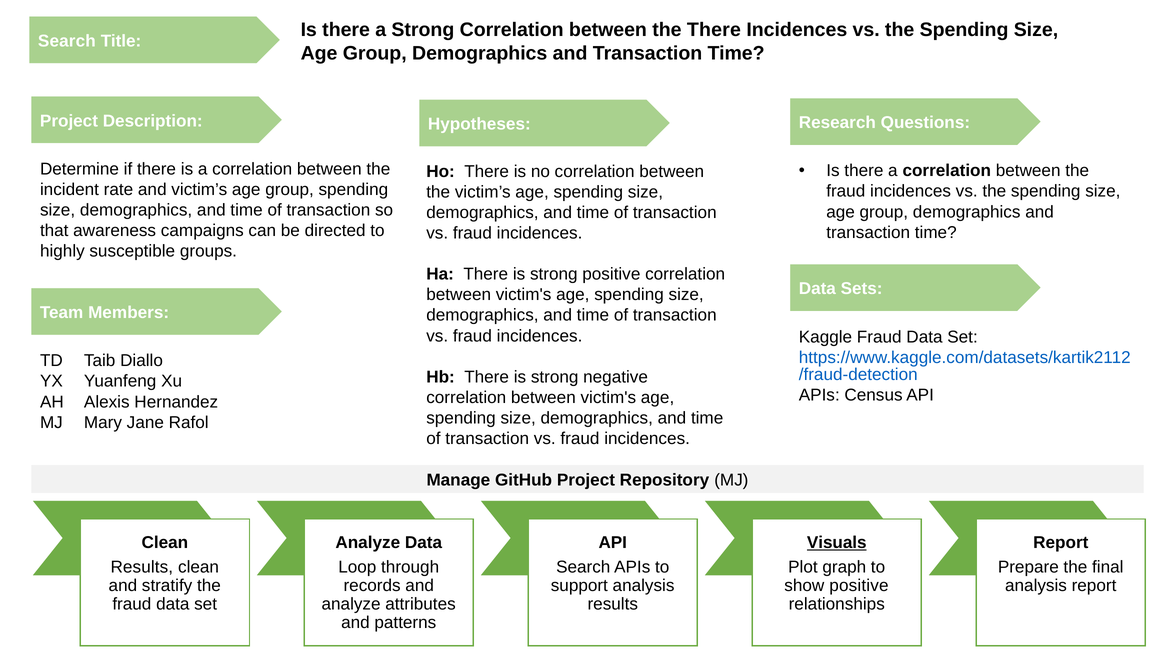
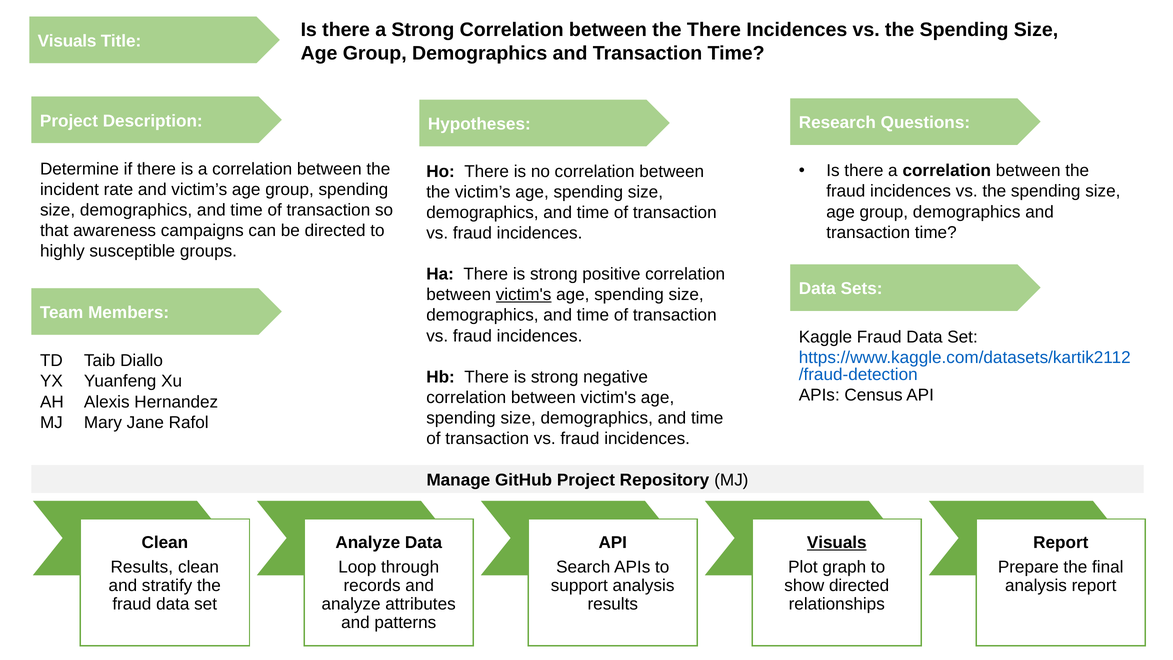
Search at (67, 41): Search -> Visuals
victim's at (524, 295) underline: none -> present
show positive: positive -> directed
